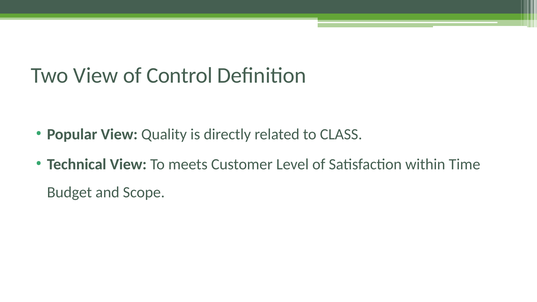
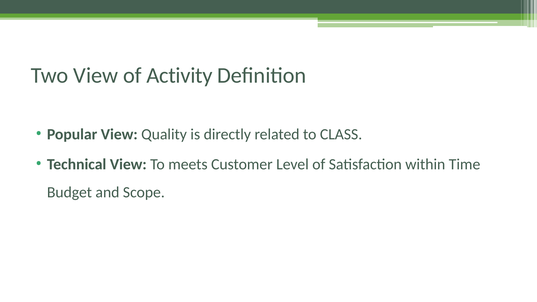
Control: Control -> Activity
